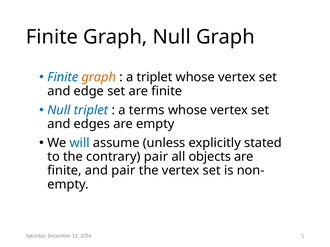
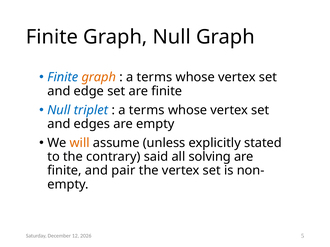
triplet at (155, 77): triplet -> terms
will colour: blue -> orange
contrary pair: pair -> said
objects: objects -> solving
